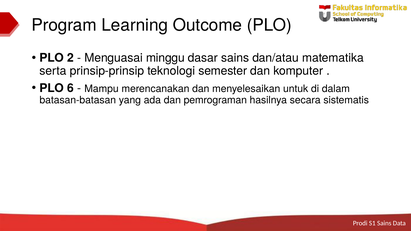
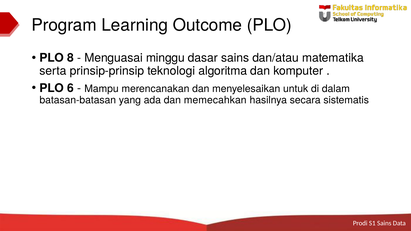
2: 2 -> 8
semester: semester -> algoritma
pemrograman: pemrograman -> memecahkan
